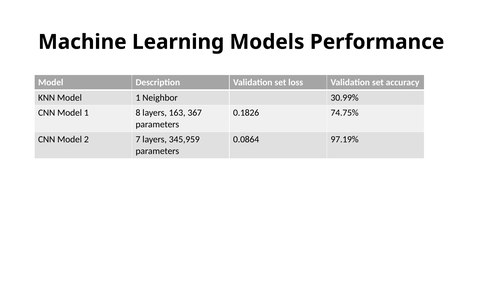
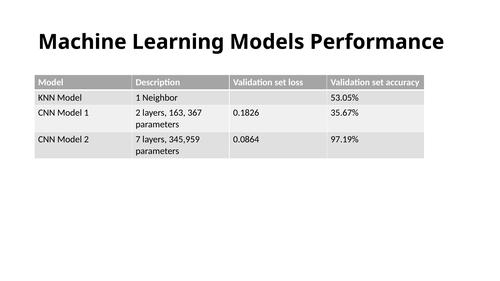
30.99%: 30.99% -> 53.05%
1 8: 8 -> 2
74.75%: 74.75% -> 35.67%
